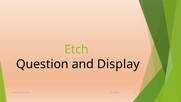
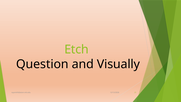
Display: Display -> Visually
